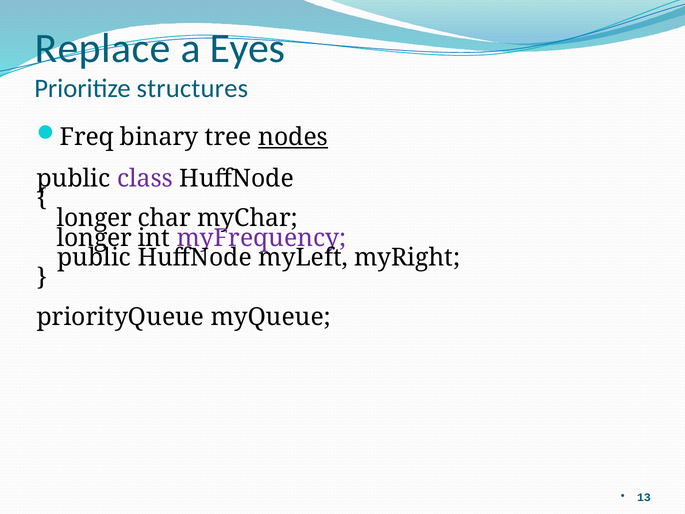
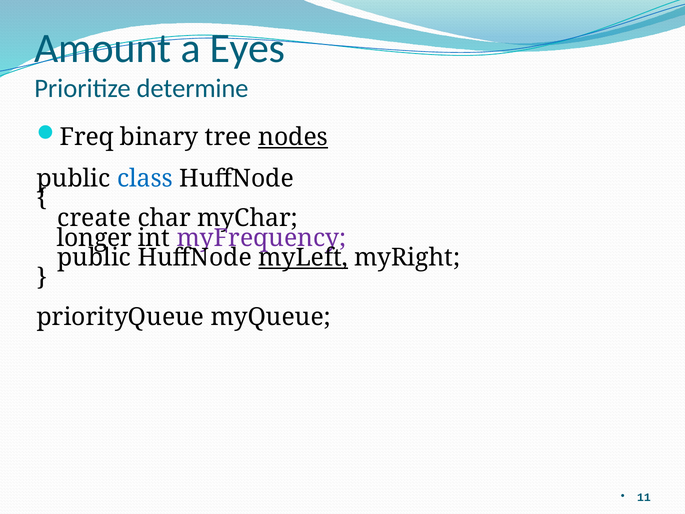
Replace: Replace -> Amount
structures: structures -> determine
class colour: purple -> blue
longer at (94, 218): longer -> create
myLeft underline: none -> present
13: 13 -> 11
